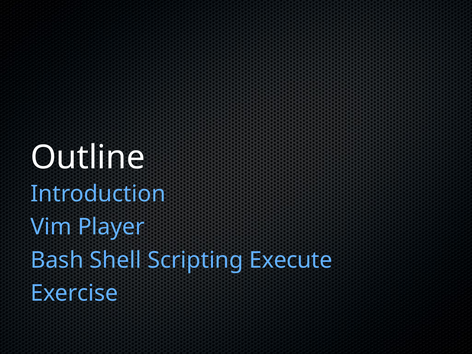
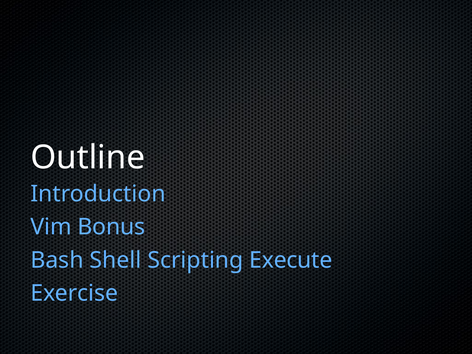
Player: Player -> Bonus
